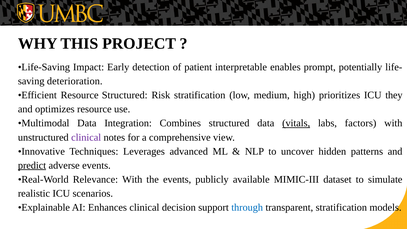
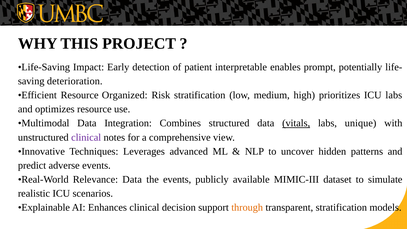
Resource Structured: Structured -> Organized
ICU they: they -> labs
factors: factors -> unique
predict underline: present -> none
Relevance With: With -> Data
through colour: blue -> orange
